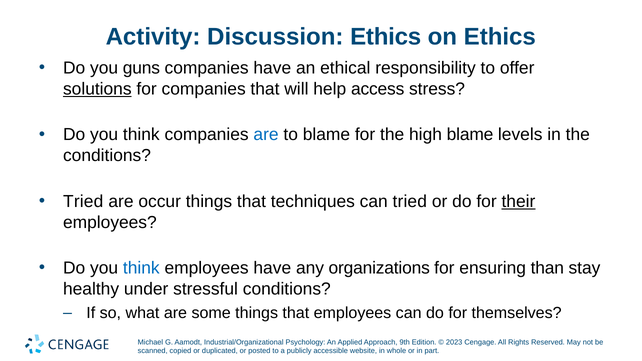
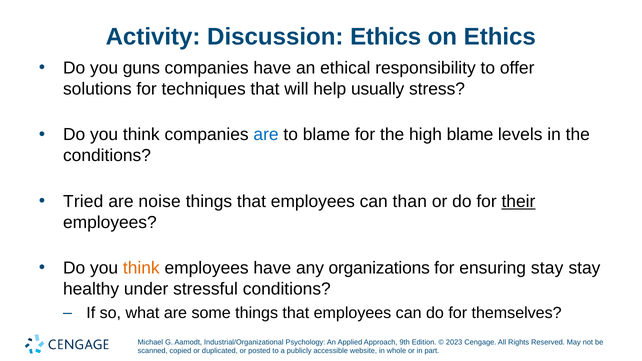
solutions underline: present -> none
for companies: companies -> techniques
access: access -> usually
occur: occur -> noise
techniques at (313, 201): techniques -> employees
can tried: tried -> than
think at (141, 268) colour: blue -> orange
ensuring than: than -> stay
